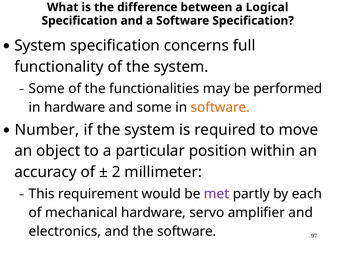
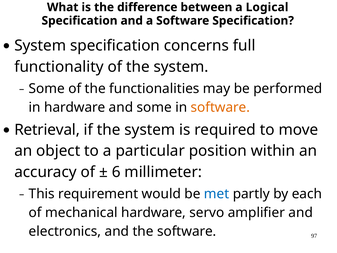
Number: Number -> Retrieval
2: 2 -> 6
met colour: purple -> blue
